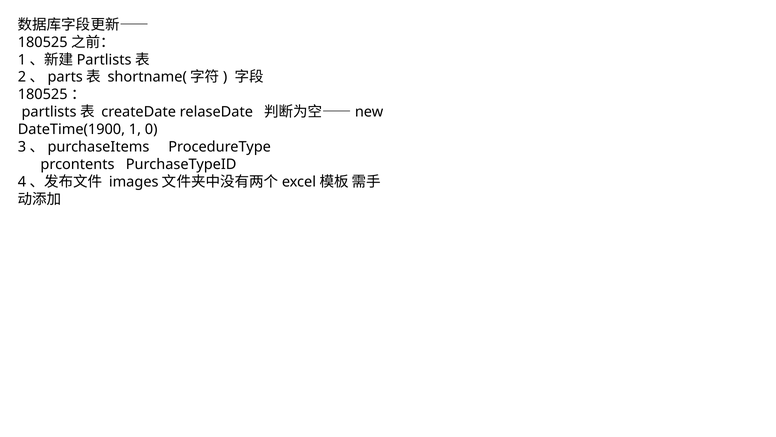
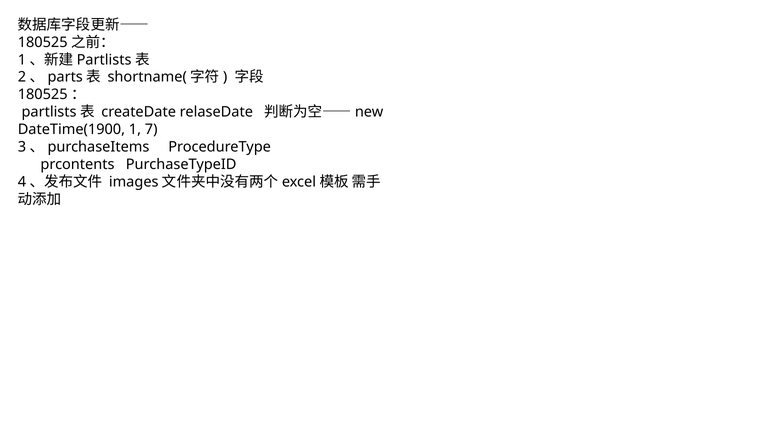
0: 0 -> 7
